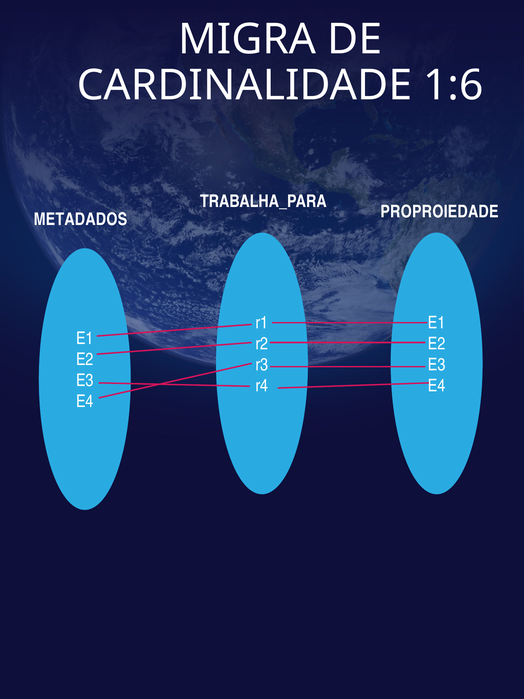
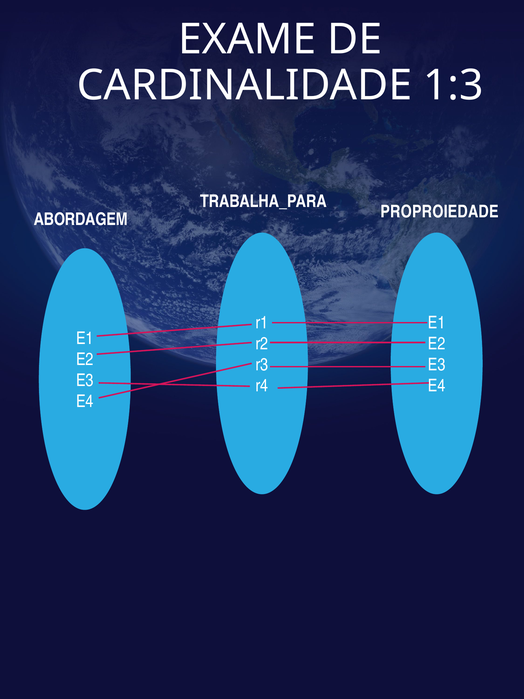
MIGRA: MIGRA -> EXAME
1:6: 1:6 -> 1:3
METADADOS: METADADOS -> ABORDAGEM
